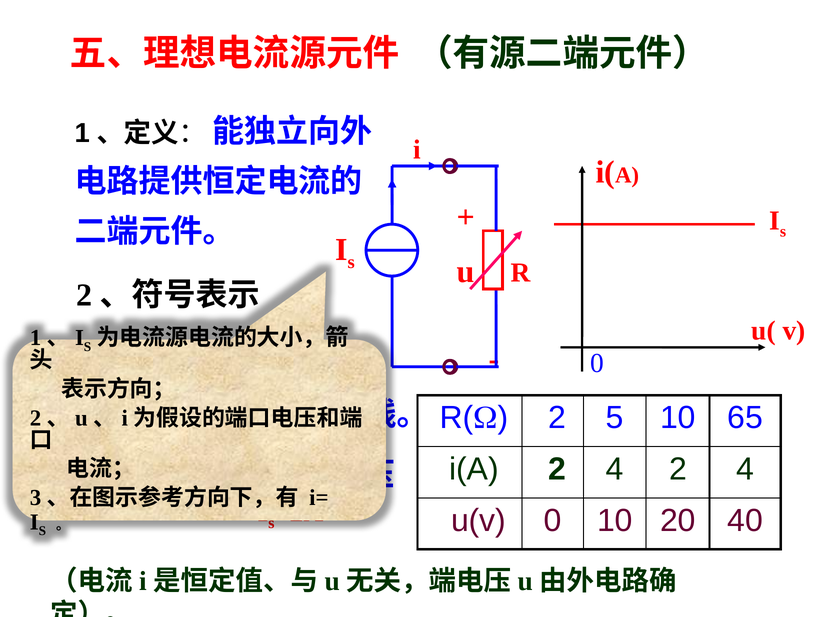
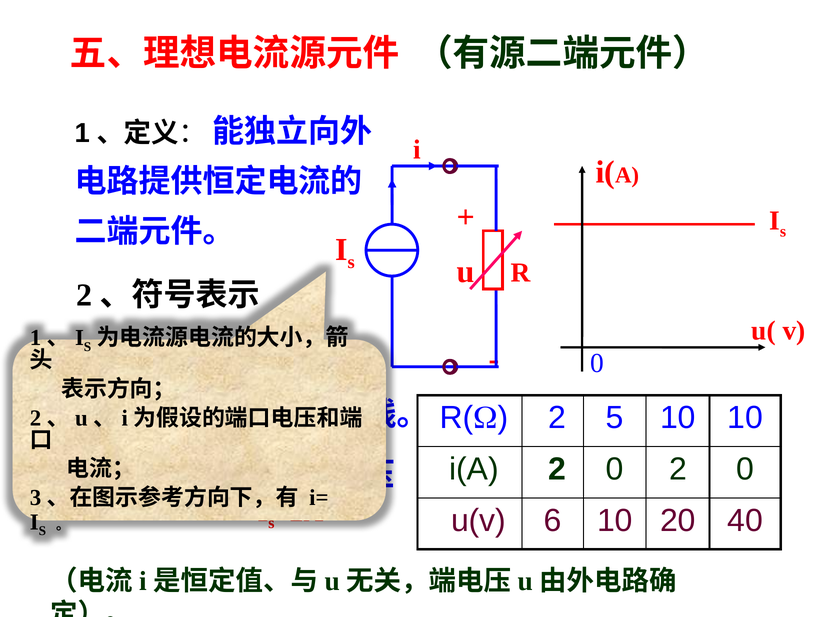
10 65: 65 -> 10
i(A 2 4: 4 -> 0
4 at (745, 469): 4 -> 0
u(v 0: 0 -> 6
